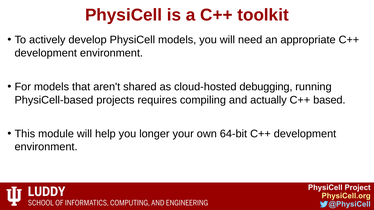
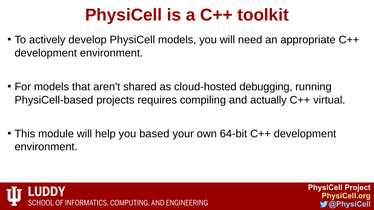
based: based -> virtual
longer: longer -> based
